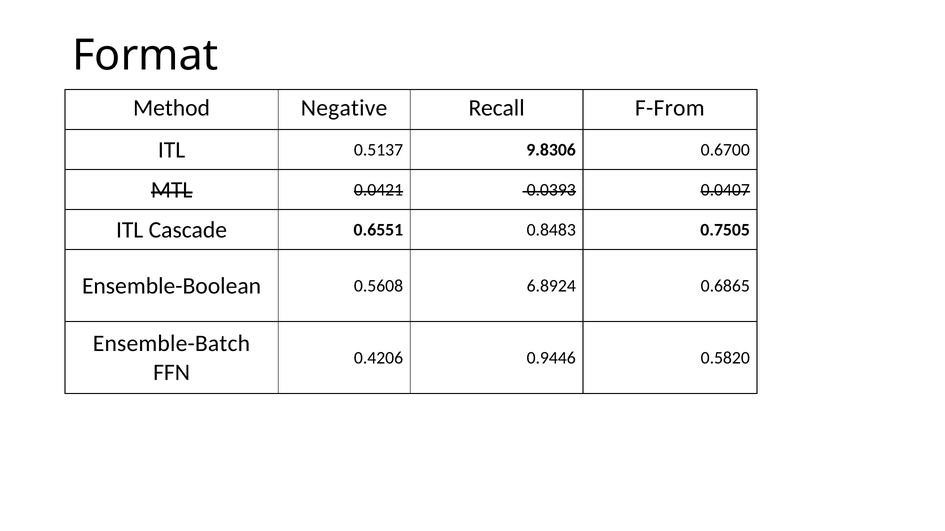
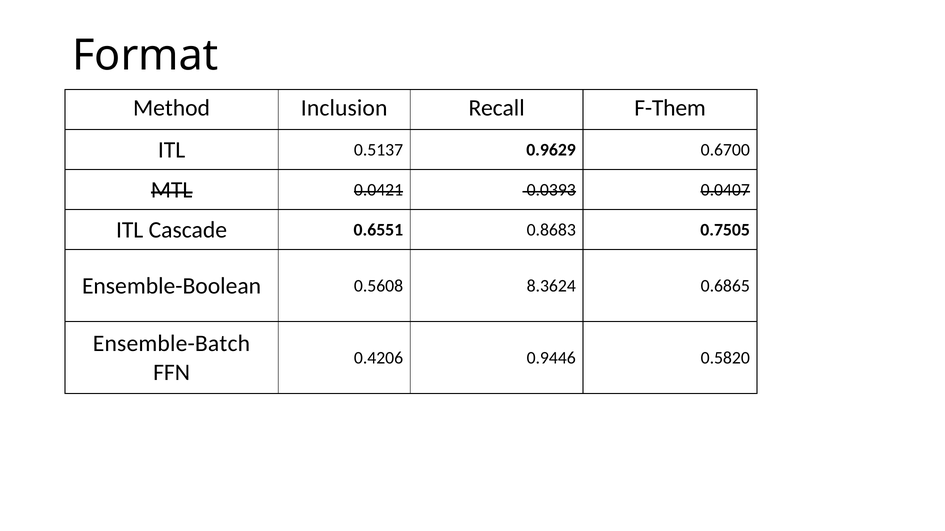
Negative: Negative -> Inclusion
F-From: F-From -> F-Them
9.8306: 9.8306 -> 0.9629
0.8483: 0.8483 -> 0.8683
6.8924: 6.8924 -> 8.3624
